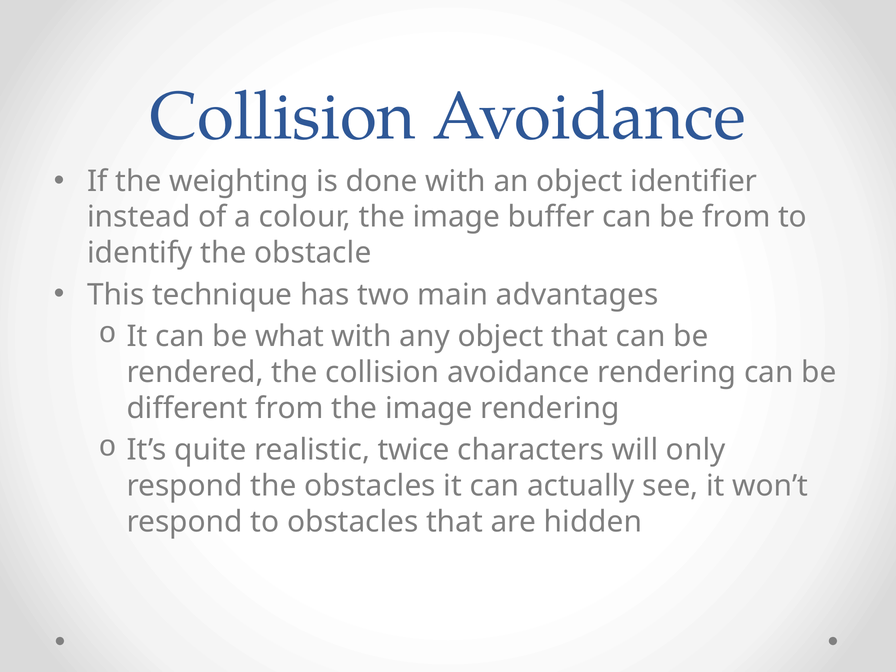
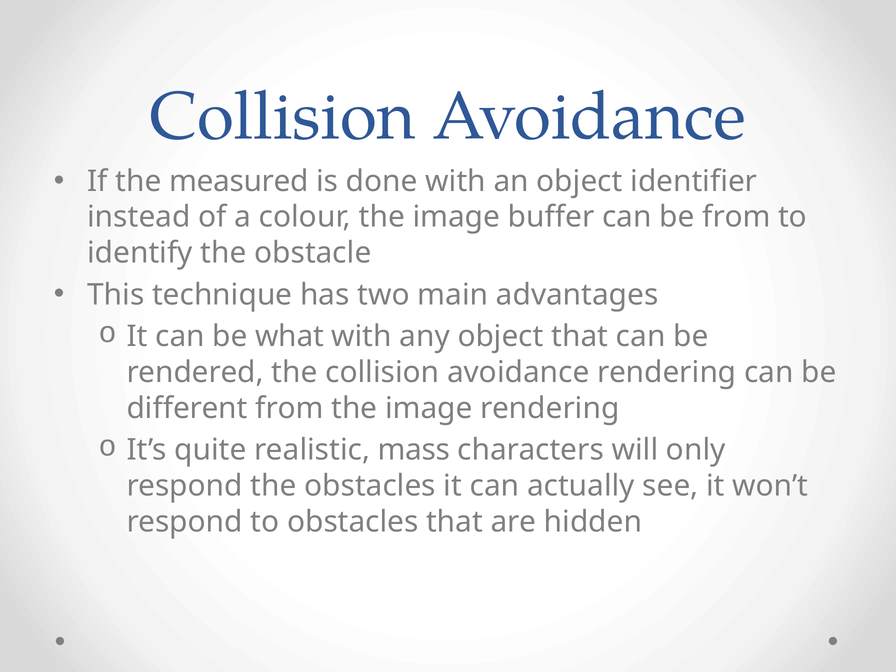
weighting: weighting -> measured
twice: twice -> mass
